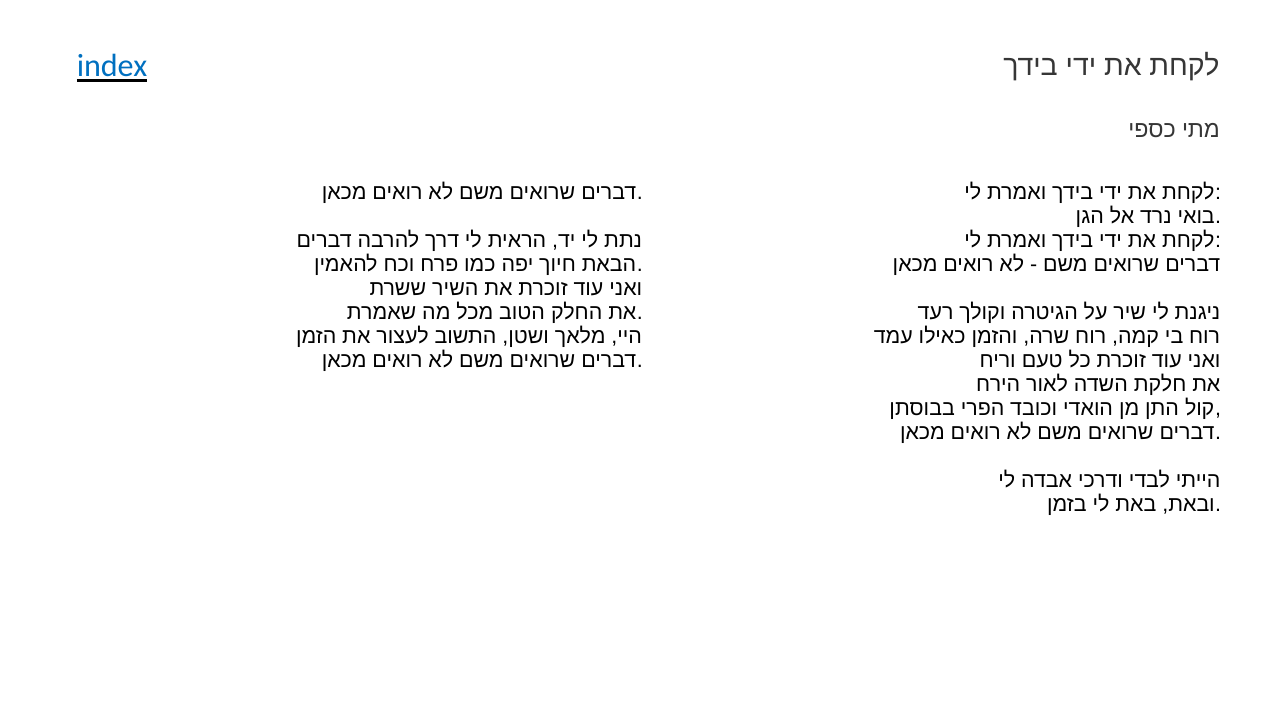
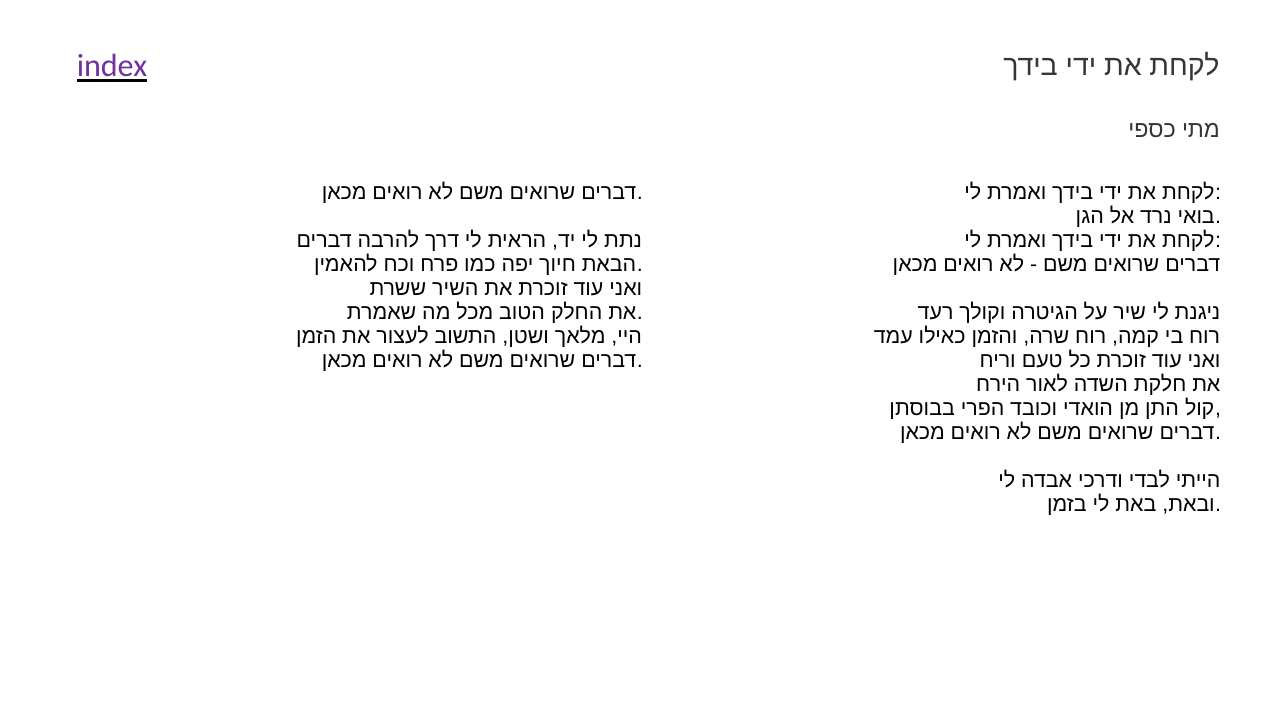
index colour: blue -> purple
